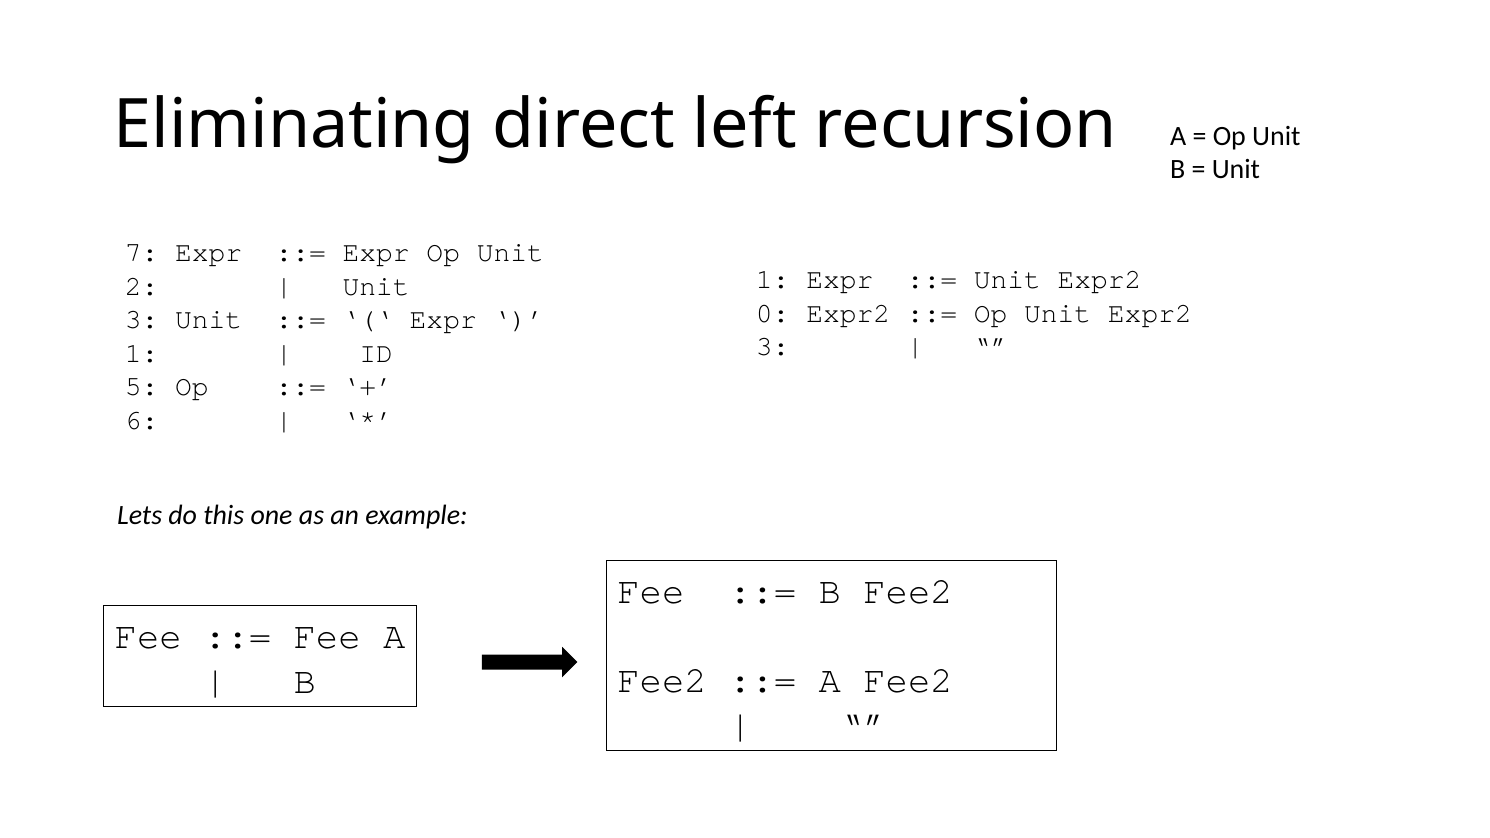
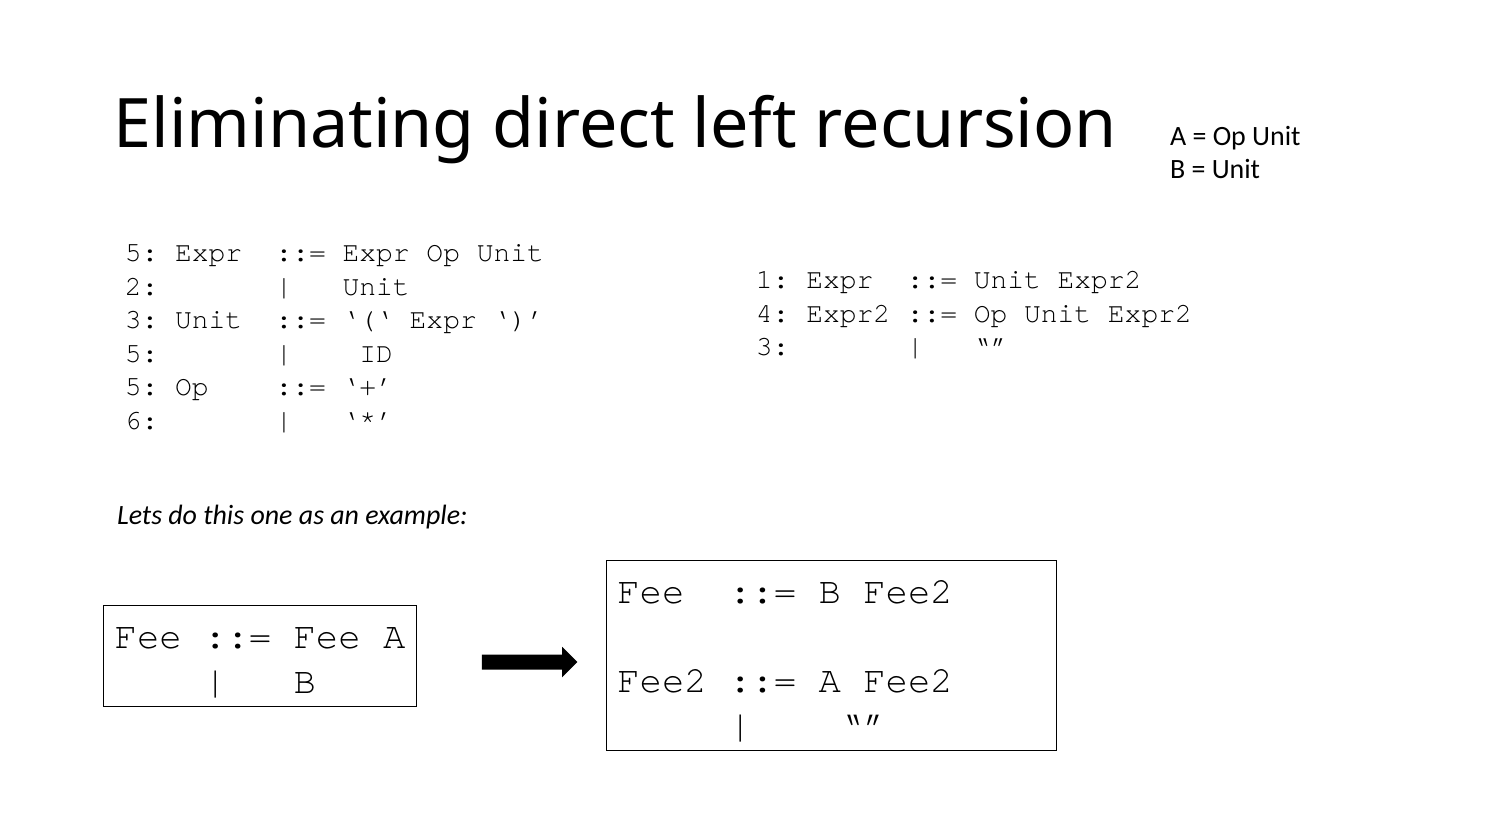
7 at (142, 252): 7 -> 5
0: 0 -> 4
1 at (142, 353): 1 -> 5
